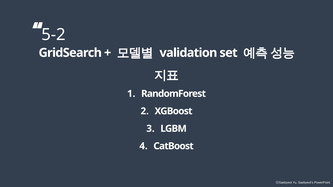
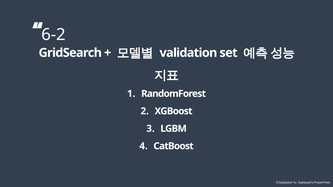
5-2: 5-2 -> 6-2
